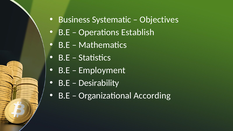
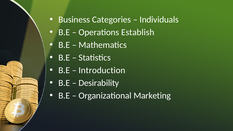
Systematic: Systematic -> Categories
Objectives: Objectives -> Individuals
Employment: Employment -> Introduction
According: According -> Marketing
